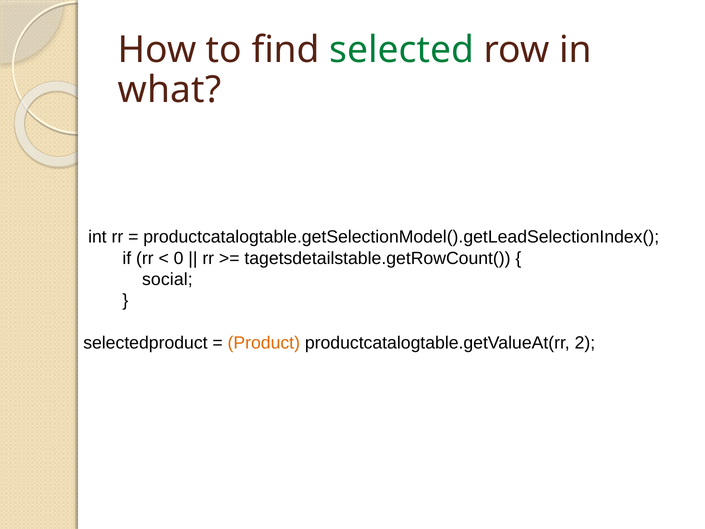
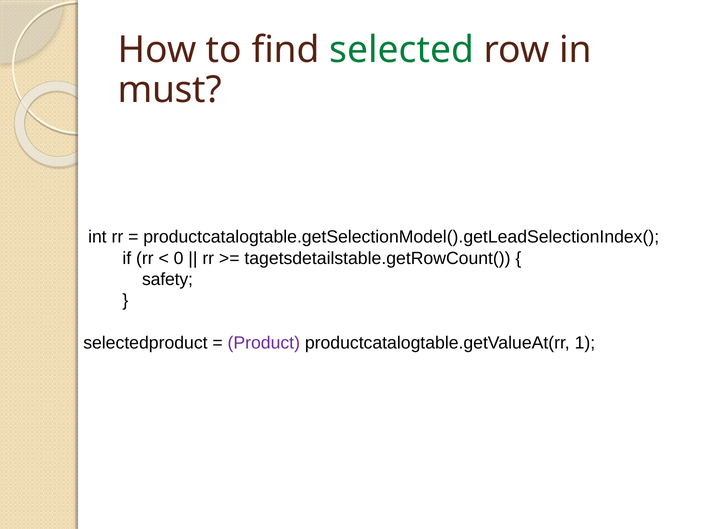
what: what -> must
social: social -> safety
Product colour: orange -> purple
2: 2 -> 1
